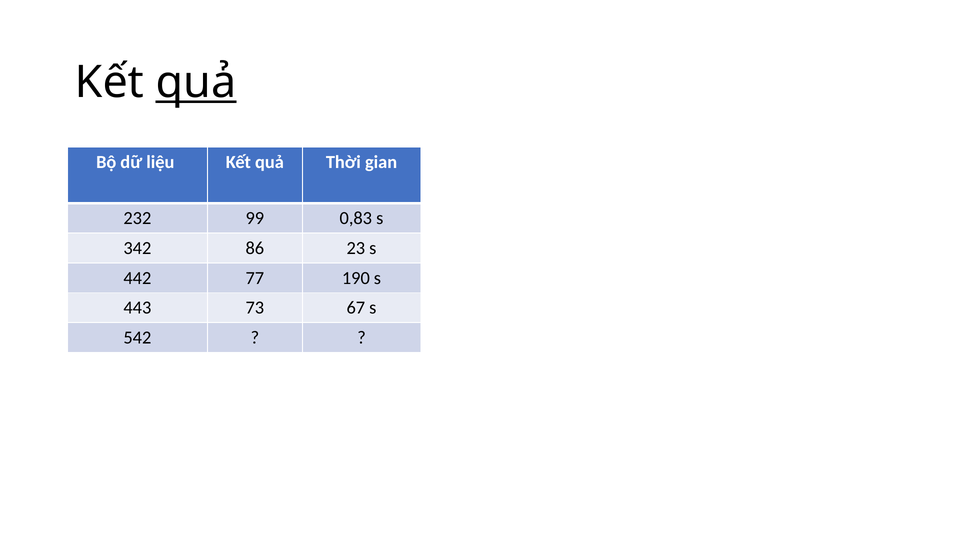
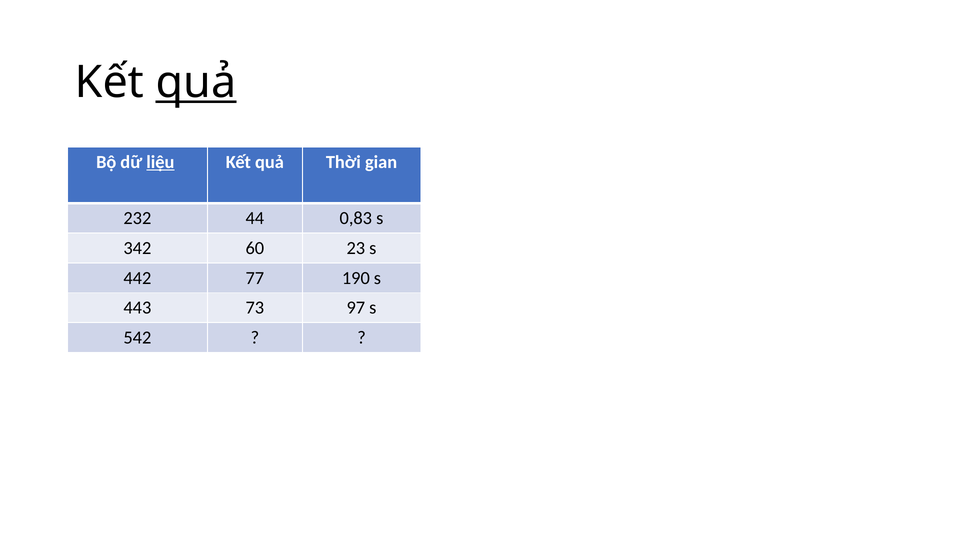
liệu underline: none -> present
99: 99 -> 44
86: 86 -> 60
67: 67 -> 97
